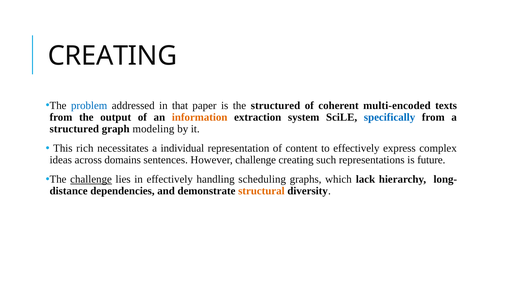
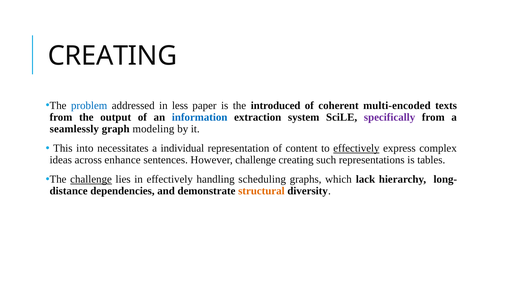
that: that -> less
the structured: structured -> introduced
information colour: orange -> blue
specifically colour: blue -> purple
structured at (74, 129): structured -> seamlessly
rich: rich -> into
effectively at (356, 148) underline: none -> present
domains: domains -> enhance
future: future -> tables
